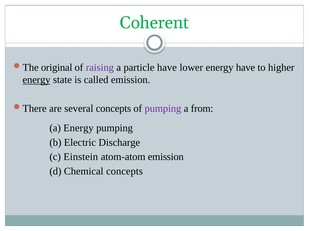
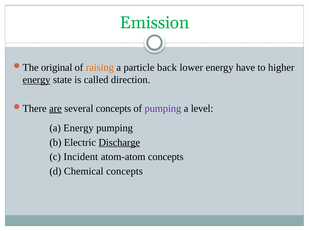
Coherent: Coherent -> Emission
raising colour: purple -> orange
particle have: have -> back
called emission: emission -> direction
are underline: none -> present
from: from -> level
Discharge underline: none -> present
Einstein: Einstein -> Incident
atom-atom emission: emission -> concepts
